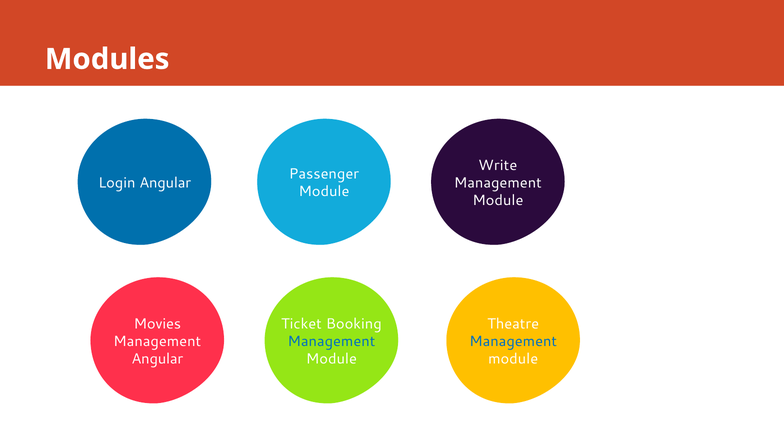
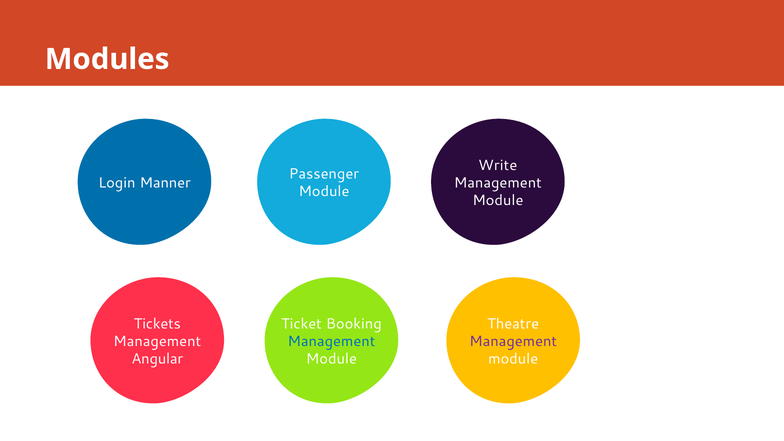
Login Angular: Angular -> Manner
Movies: Movies -> Tickets
Management at (513, 341) colour: blue -> purple
